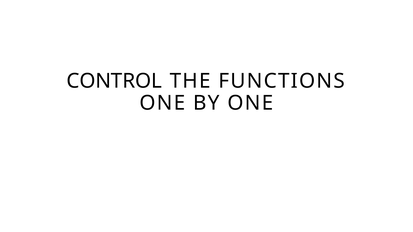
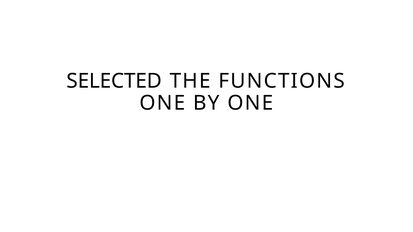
CONTROL: CONTROL -> SELECTED
